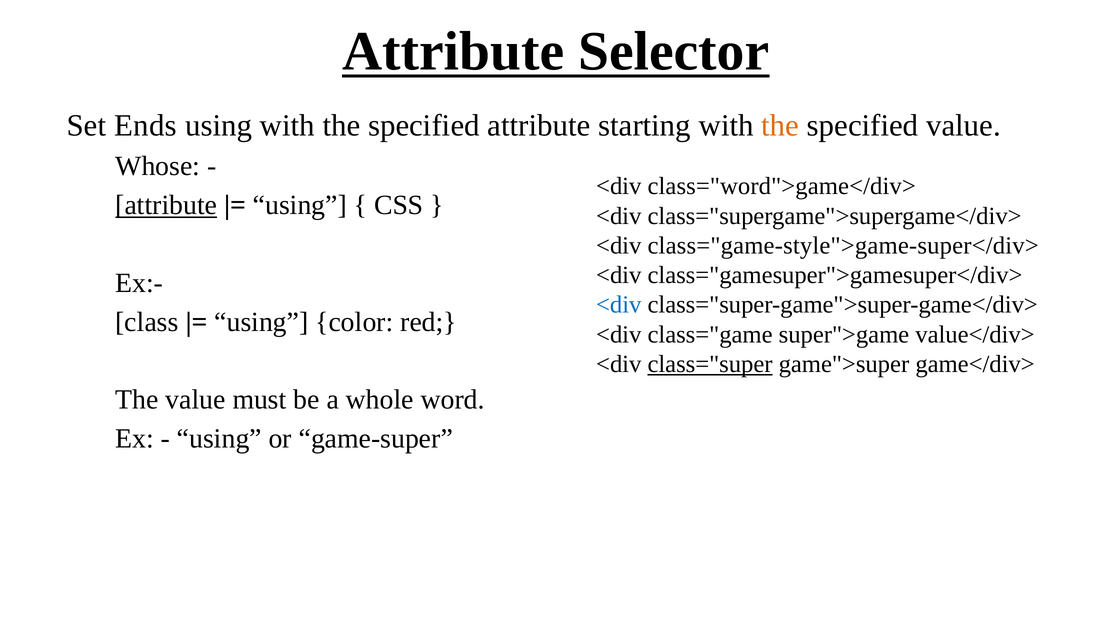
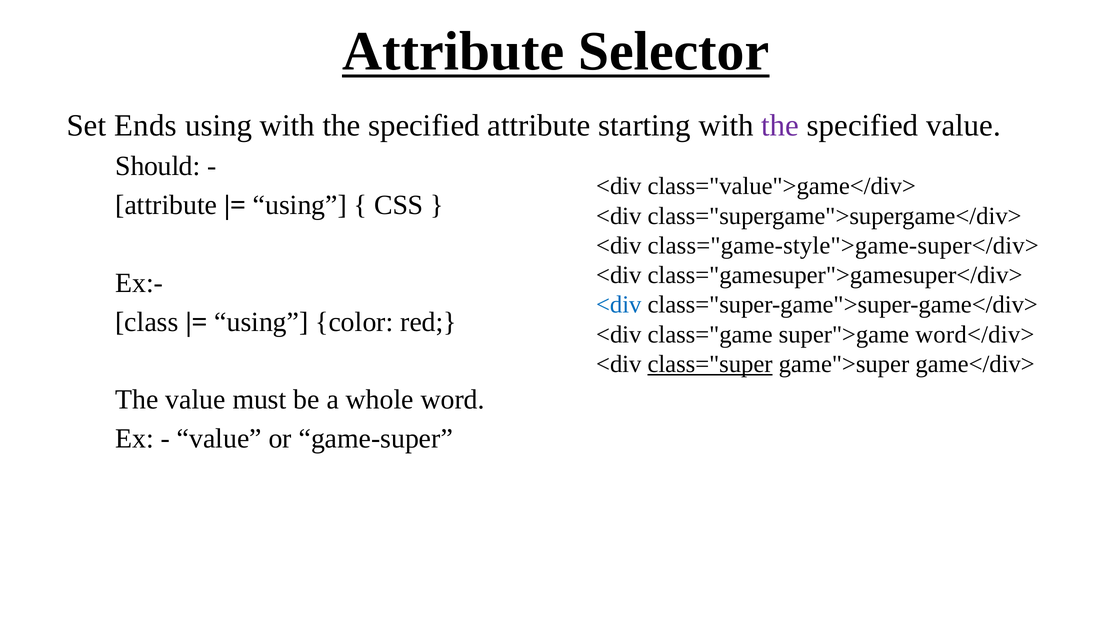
the at (780, 126) colour: orange -> purple
Whose: Whose -> Should
class="word">game</div>: class="word">game</div> -> class="value">game</div>
attribute at (166, 205) underline: present -> none
value</div>: value</div> -> word</div>
using at (219, 439): using -> value
